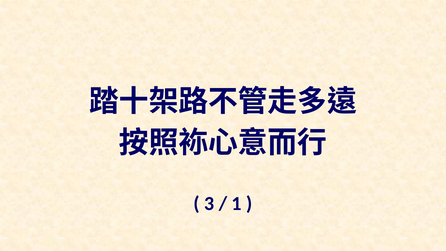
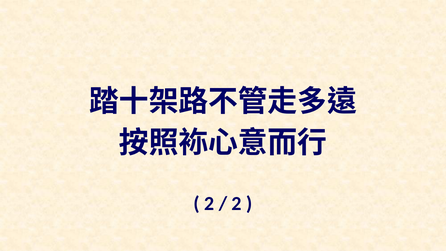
3 at (209, 204): 3 -> 2
1 at (237, 204): 1 -> 2
